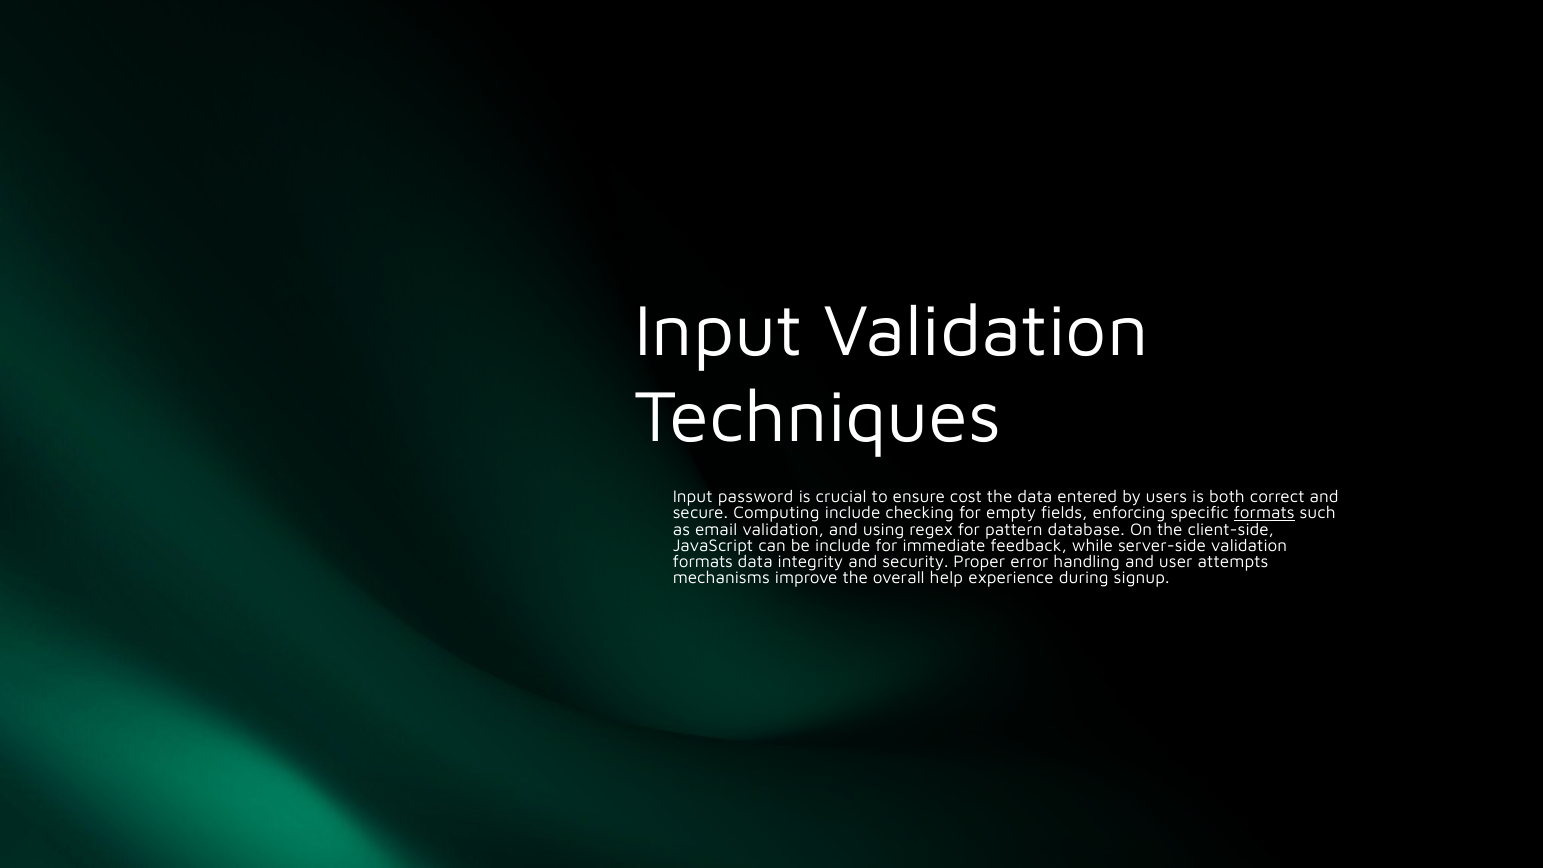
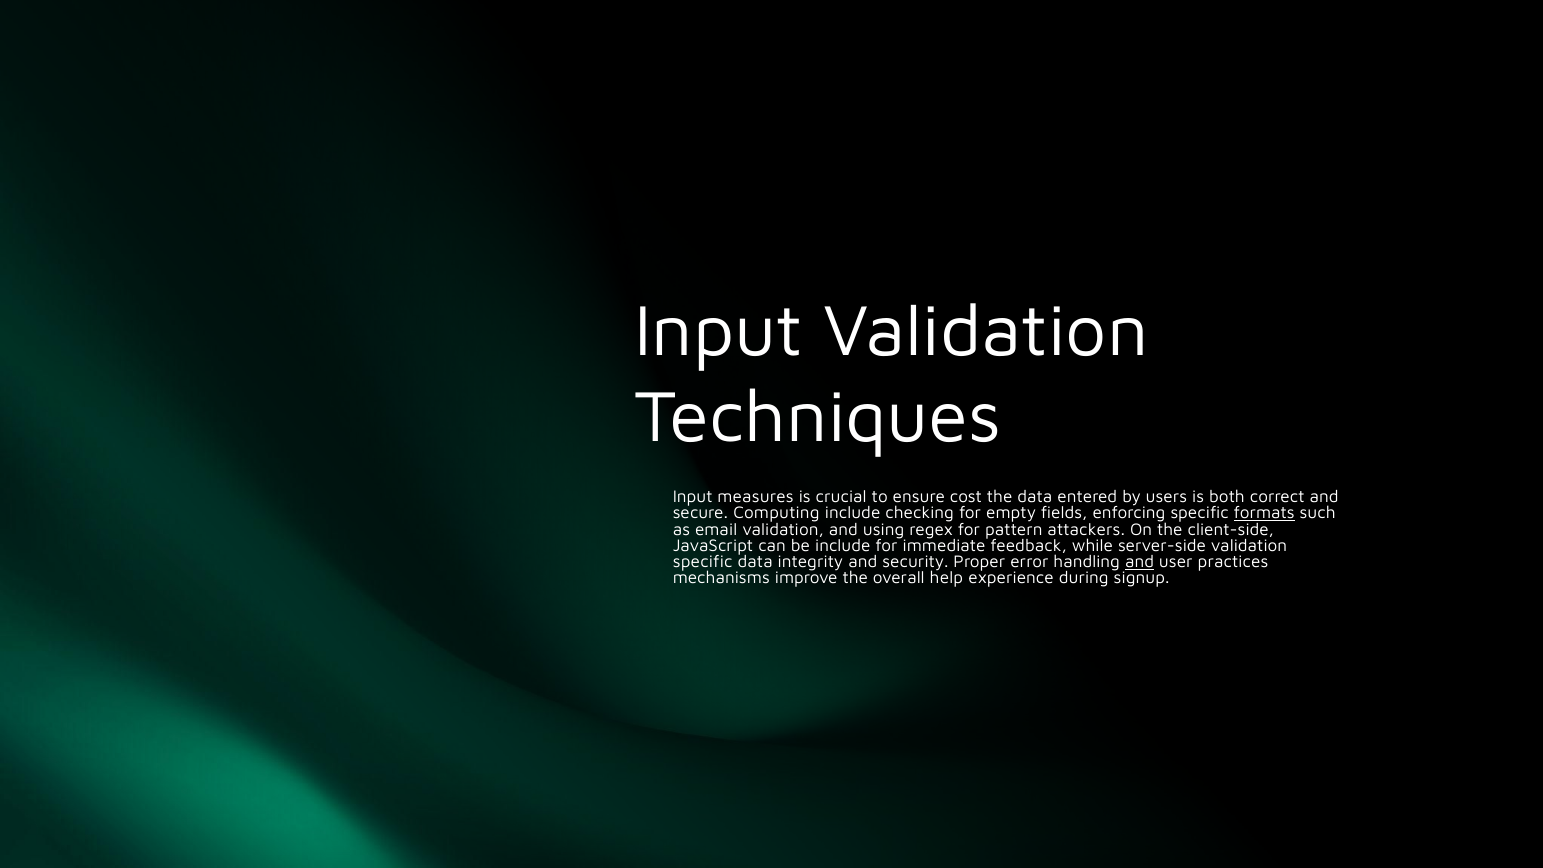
password: password -> measures
database: database -> attackers
formats at (703, 562): formats -> specific
and at (1140, 562) underline: none -> present
attempts: attempts -> practices
